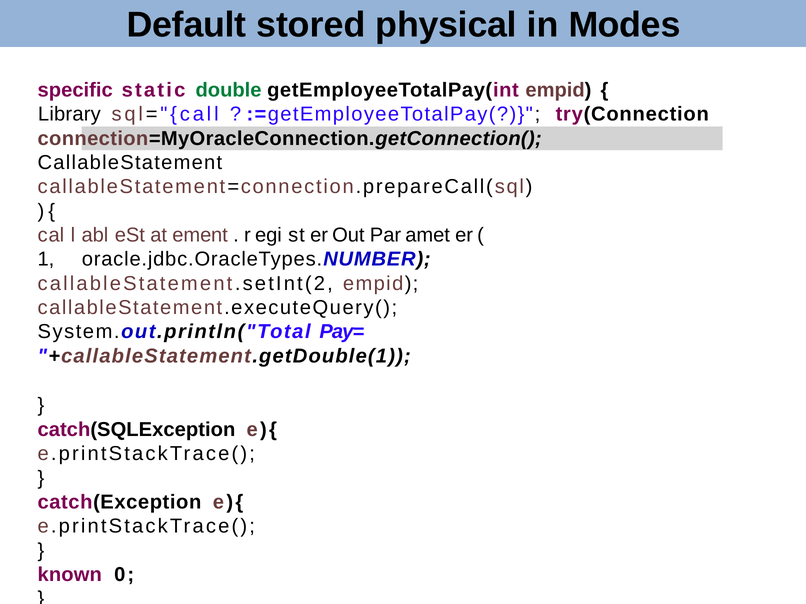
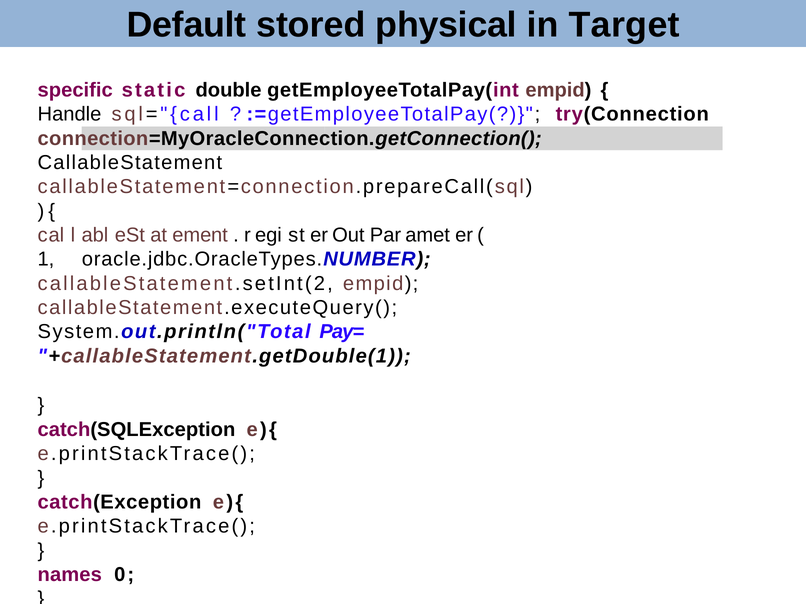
Modes: Modes -> Target
double colour: green -> black
Library: Library -> Handle
known: known -> names
